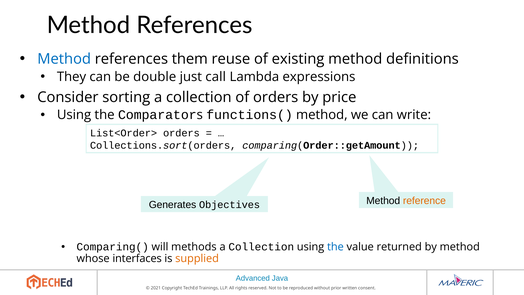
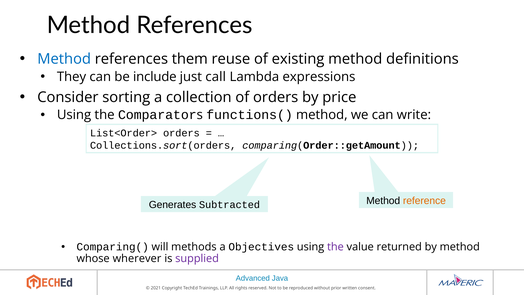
double: double -> include
Objectives: Objectives -> Subtracted
Collection at (261, 247): Collection -> Objectives
the at (335, 247) colour: blue -> purple
interfaces: interfaces -> wherever
supplied colour: orange -> purple
